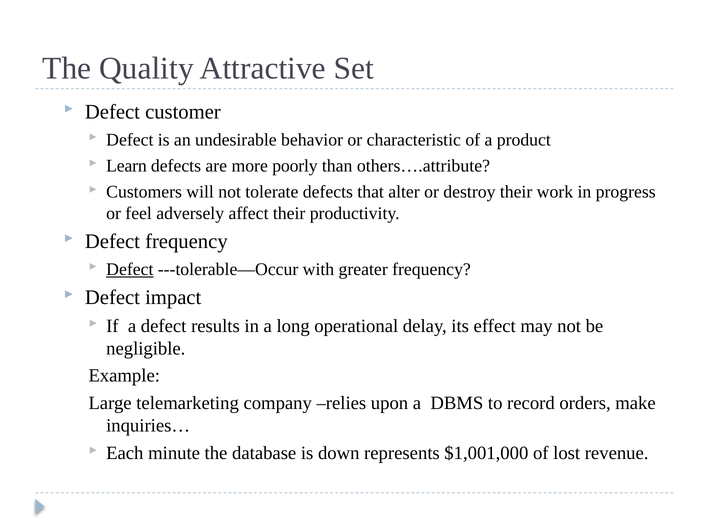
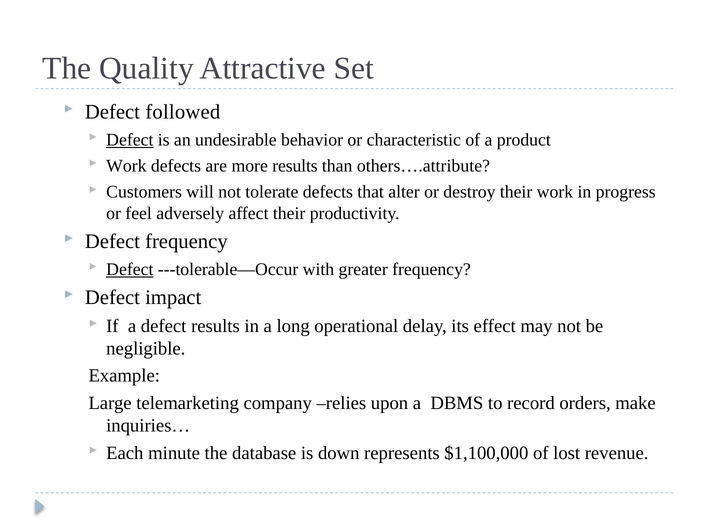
customer: customer -> followed
Defect at (130, 140) underline: none -> present
Learn at (126, 166): Learn -> Work
more poorly: poorly -> results
$1,001,000: $1,001,000 -> $1,100,000
